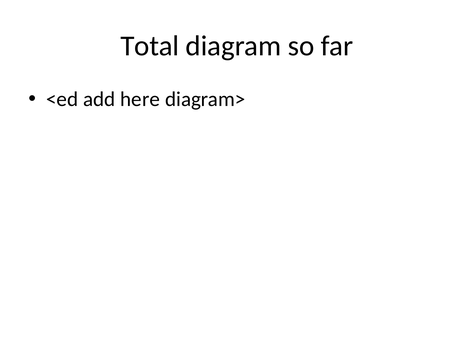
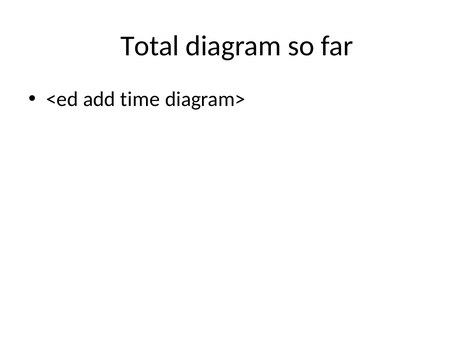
here: here -> time
